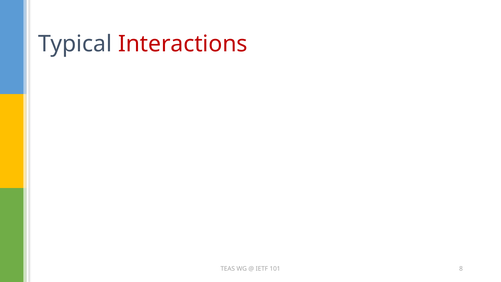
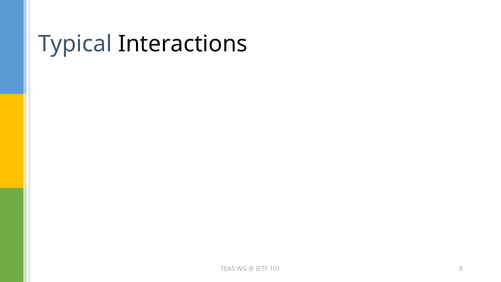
Interactions colour: red -> black
